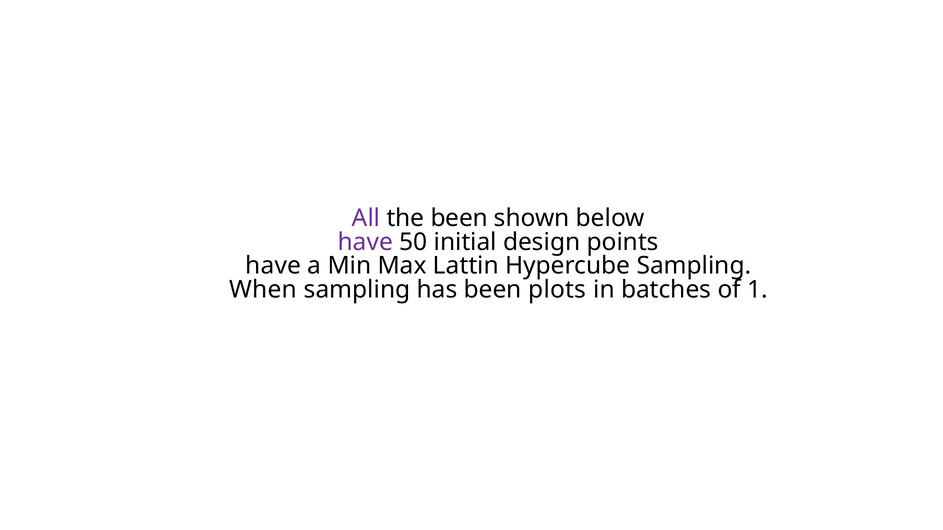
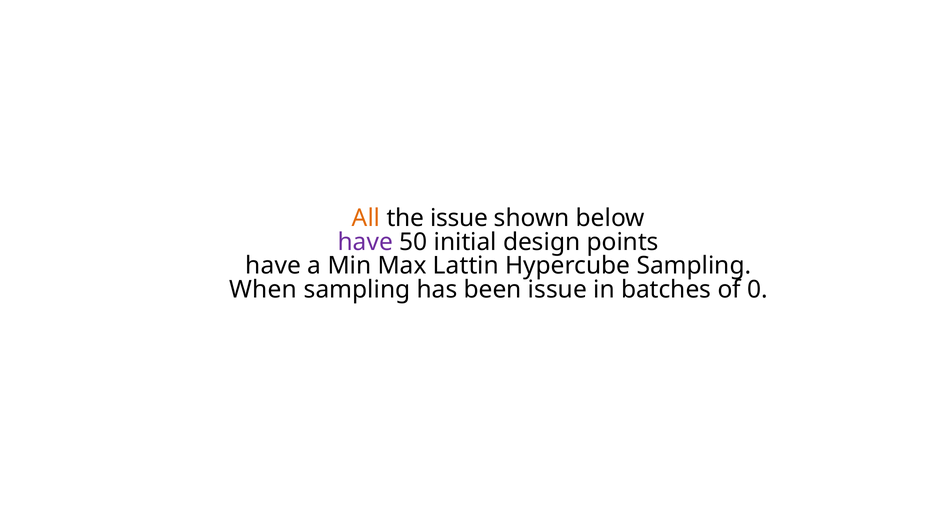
All colour: purple -> orange
the been: been -> issue
been plots: plots -> issue
1: 1 -> 0
